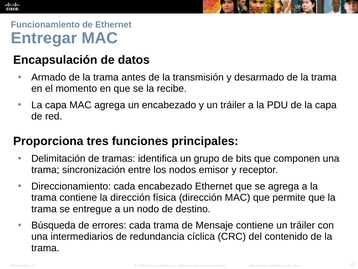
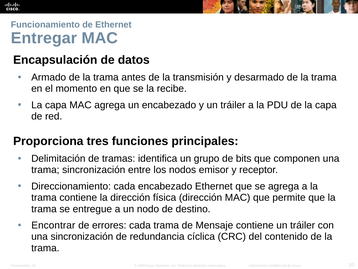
Búsqueda: Búsqueda -> Encontrar
una intermediarios: intermediarios -> sincronización
